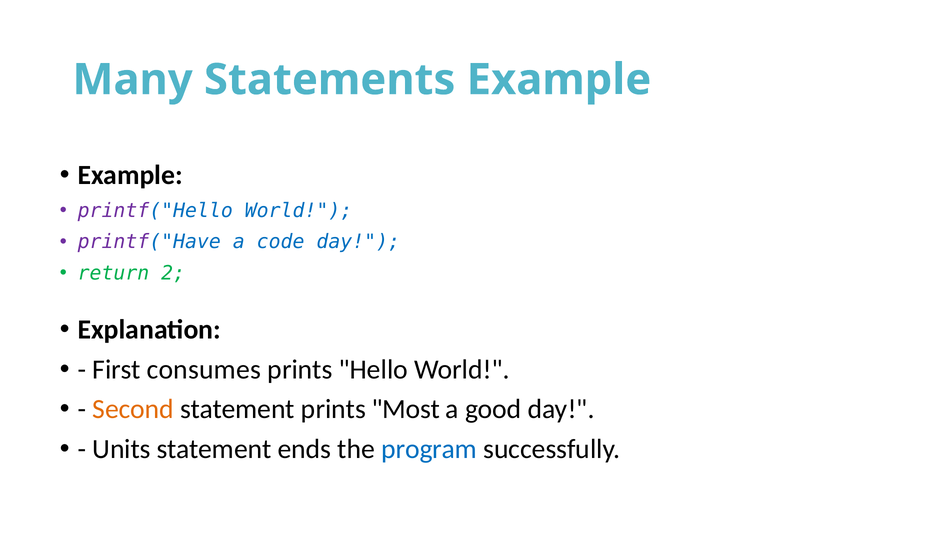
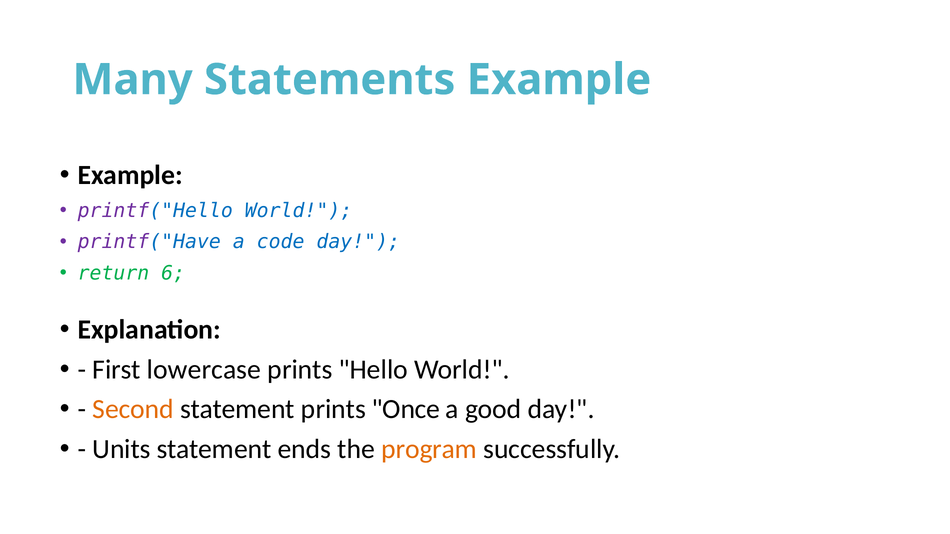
2: 2 -> 6
consumes: consumes -> lowercase
Most: Most -> Once
program colour: blue -> orange
